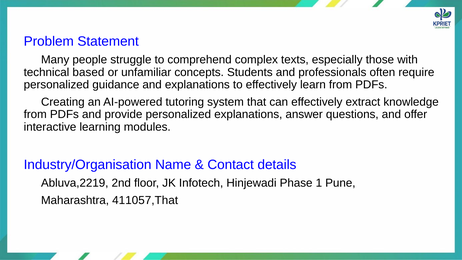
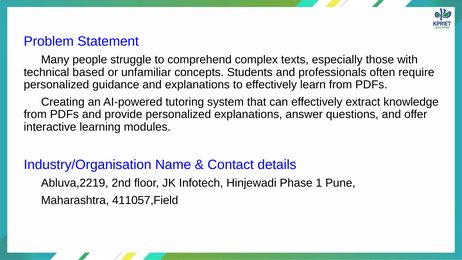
411057,That: 411057,That -> 411057,Field
